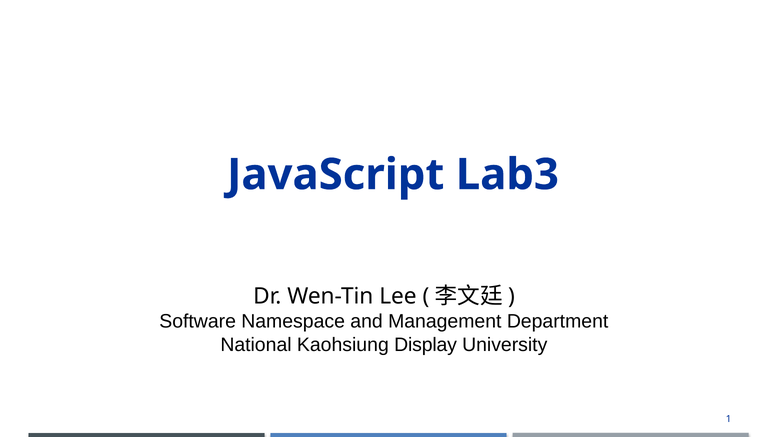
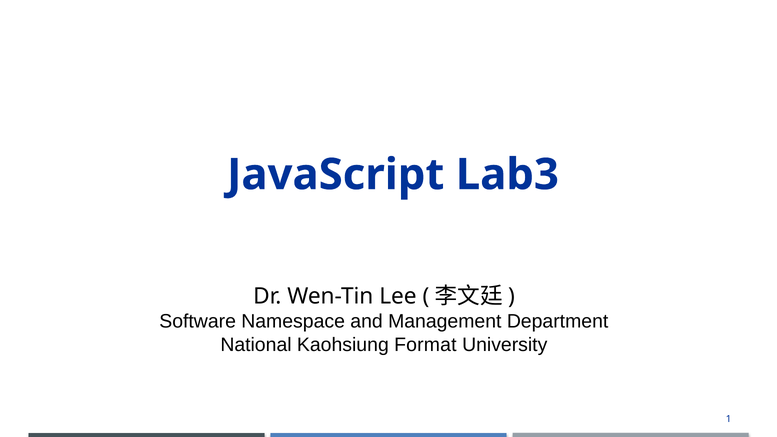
Display: Display -> Format
